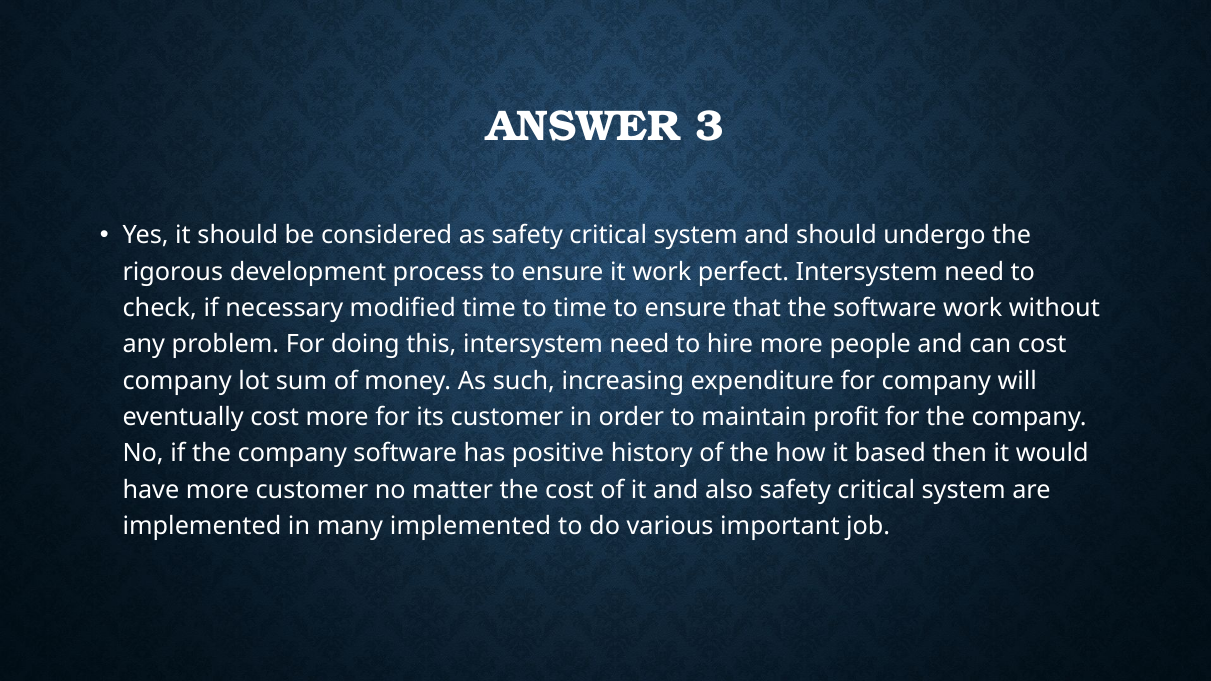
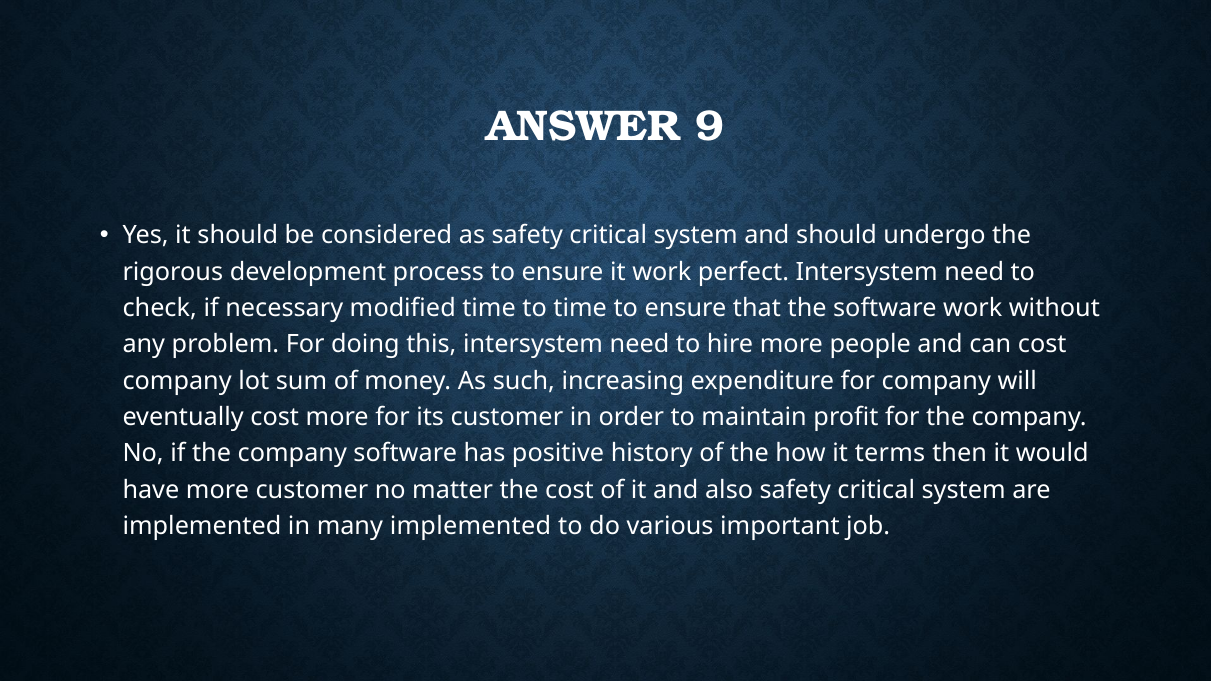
3: 3 -> 9
based: based -> terms
